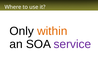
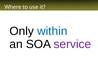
within colour: orange -> blue
